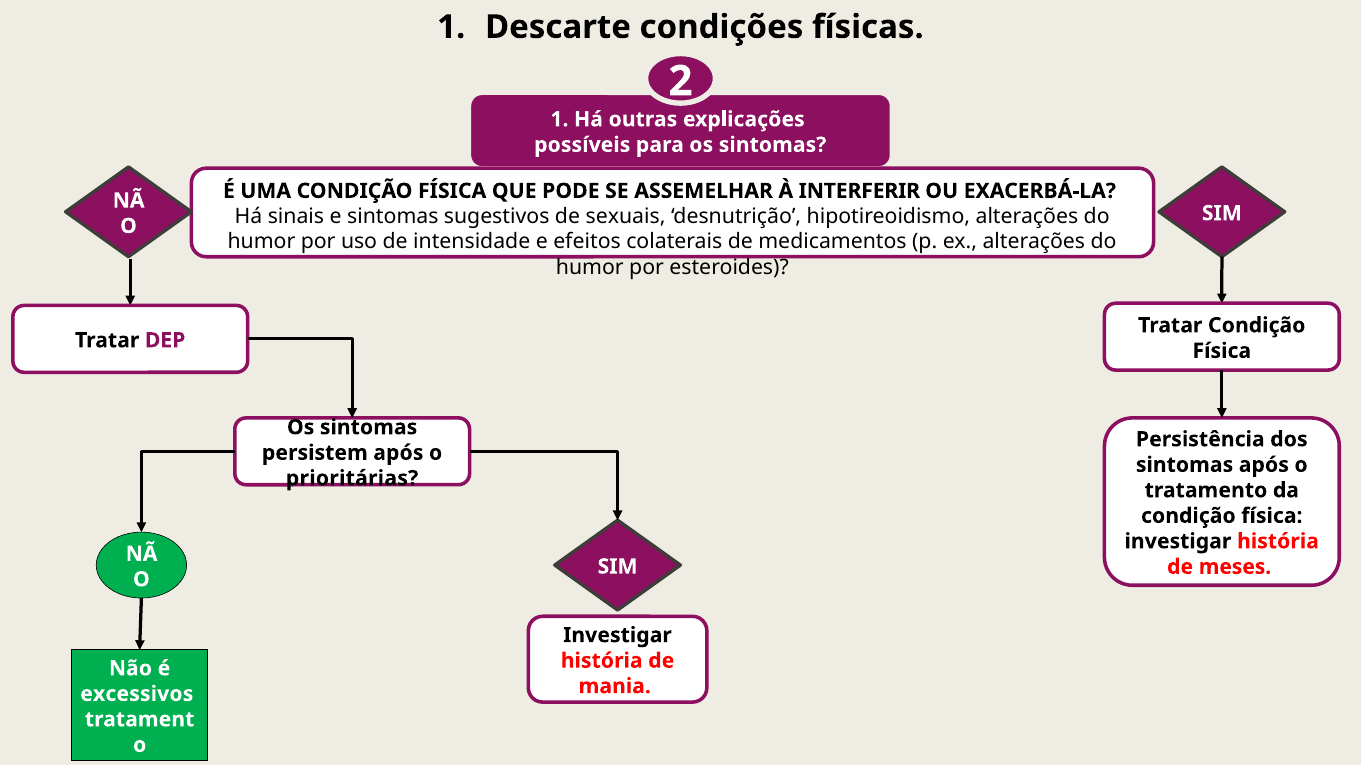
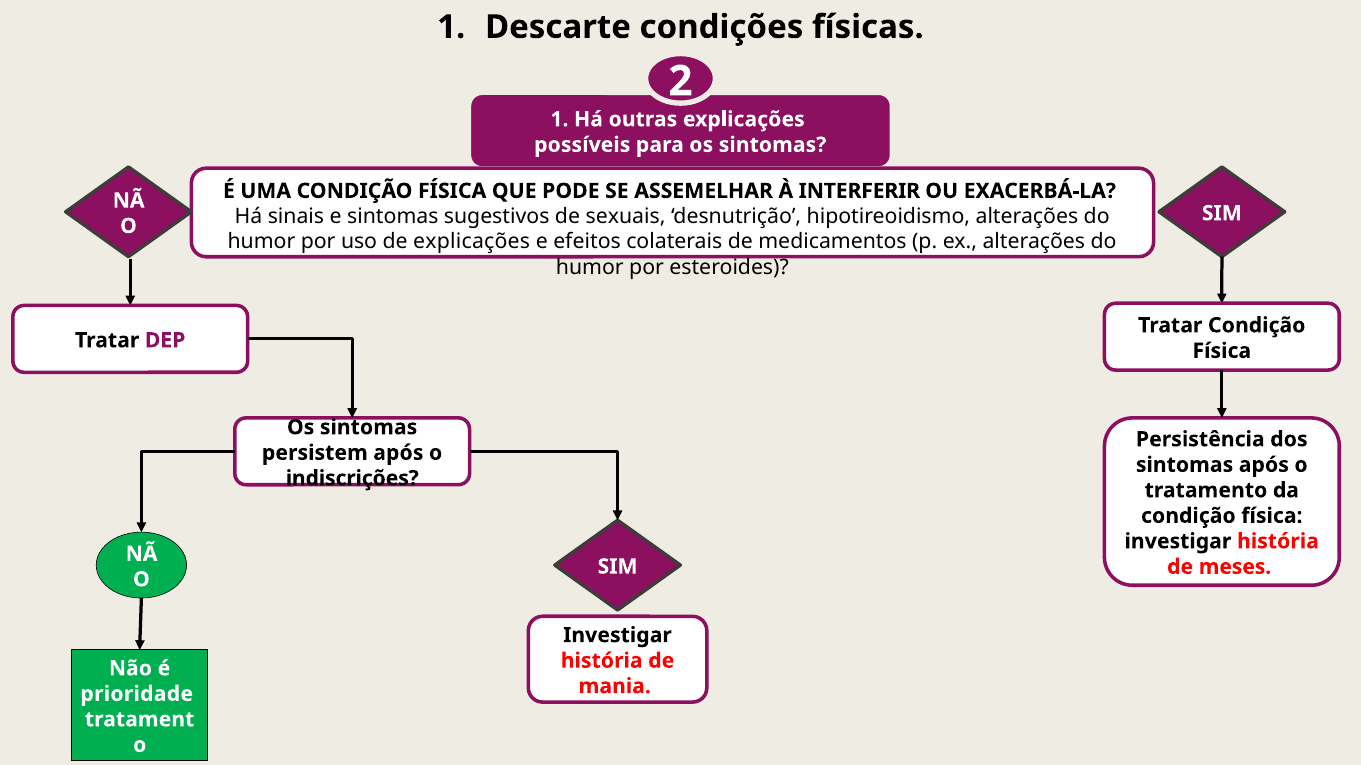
de intensidade: intensidade -> explicações
prioritárias: prioritárias -> indiscrições
excessivos: excessivos -> prioridade
